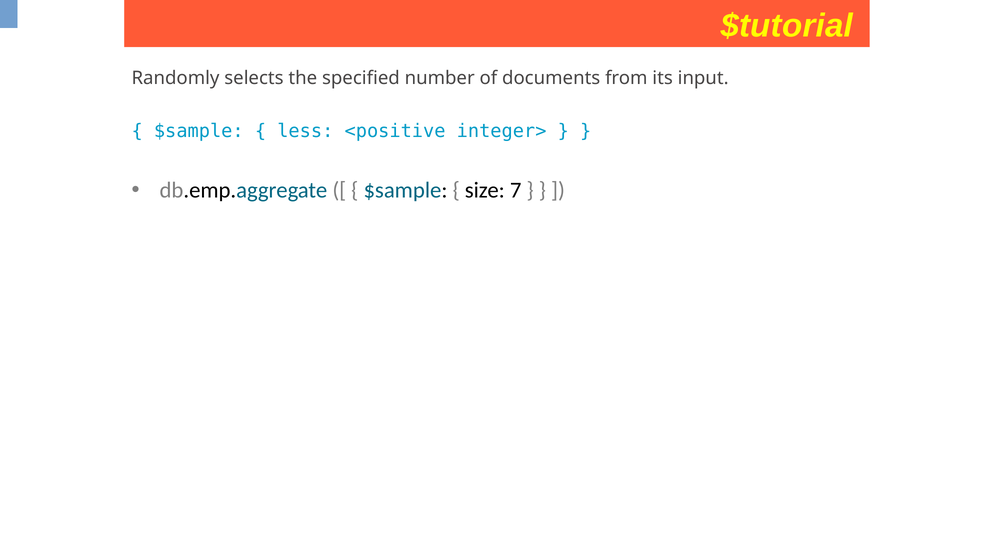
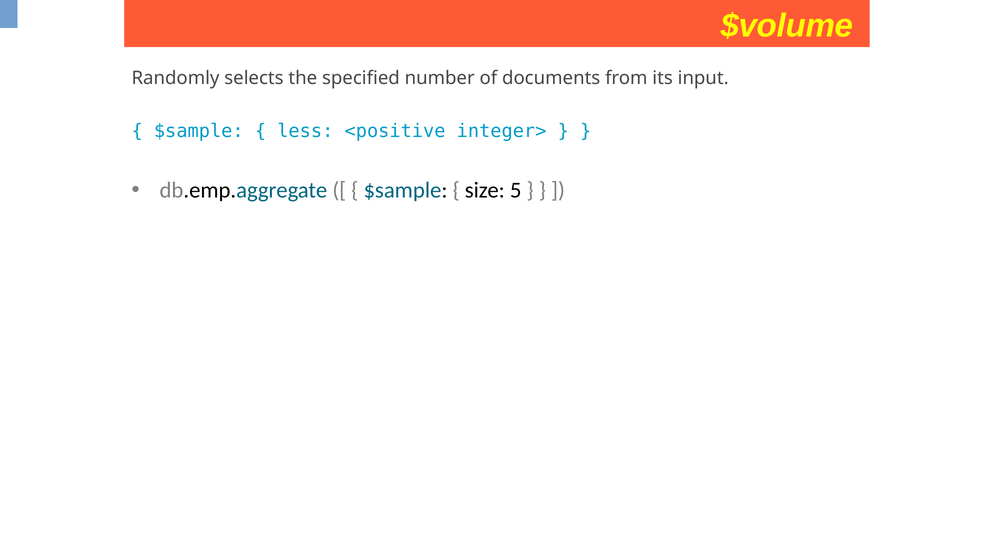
$tutorial: $tutorial -> $volume
7: 7 -> 5
